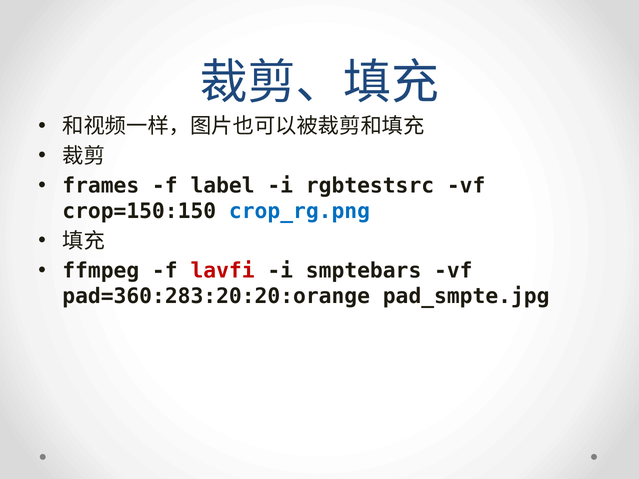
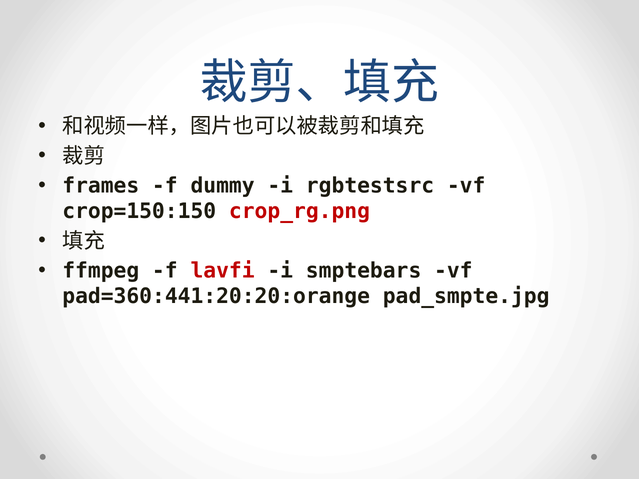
label: label -> dummy
crop_rg.png colour: blue -> red
pad=360:283:20:20:orange: pad=360:283:20:20:orange -> pad=360:441:20:20:orange
